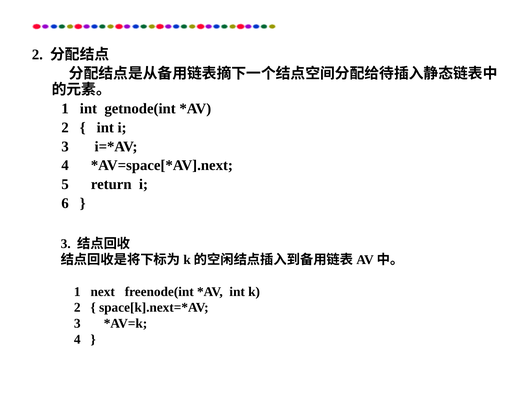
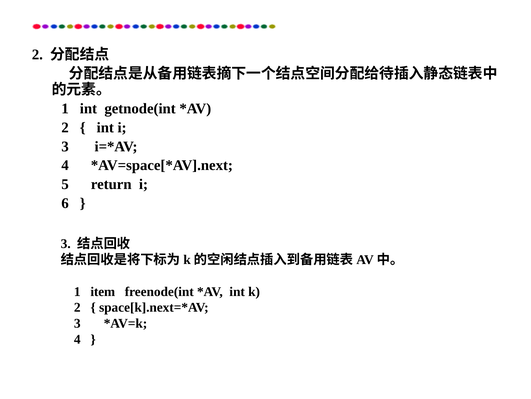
next: next -> item
